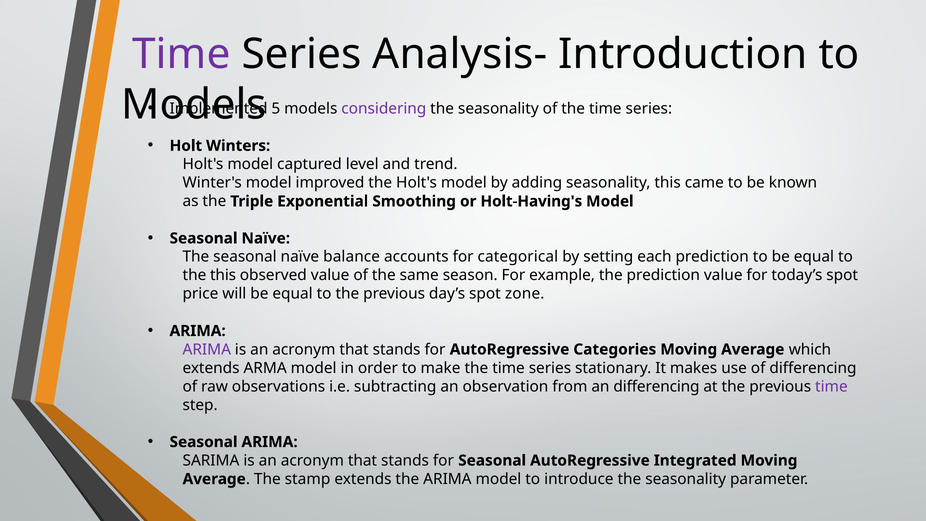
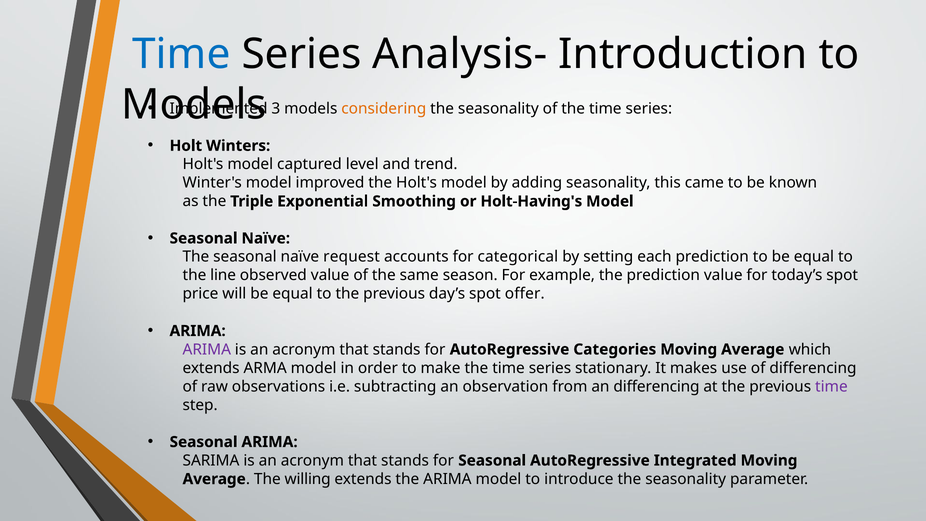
Time at (181, 54) colour: purple -> blue
5: 5 -> 3
considering colour: purple -> orange
balance: balance -> request
the this: this -> line
zone: zone -> offer
stamp: stamp -> willing
